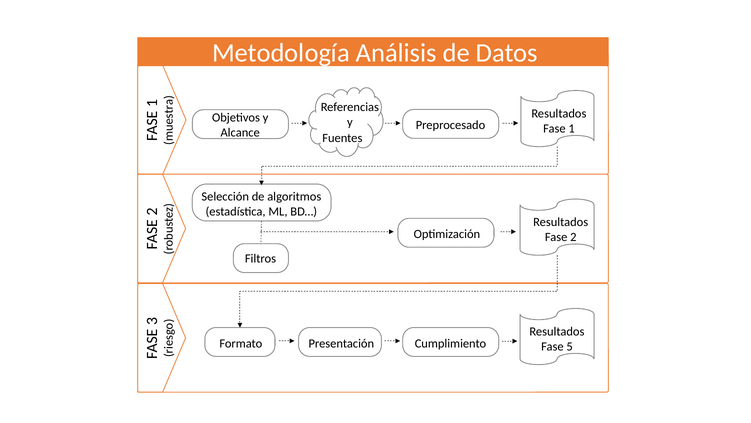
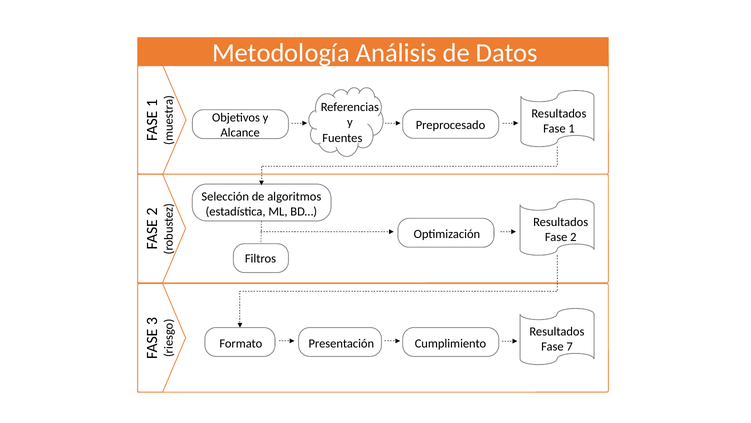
5: 5 -> 7
